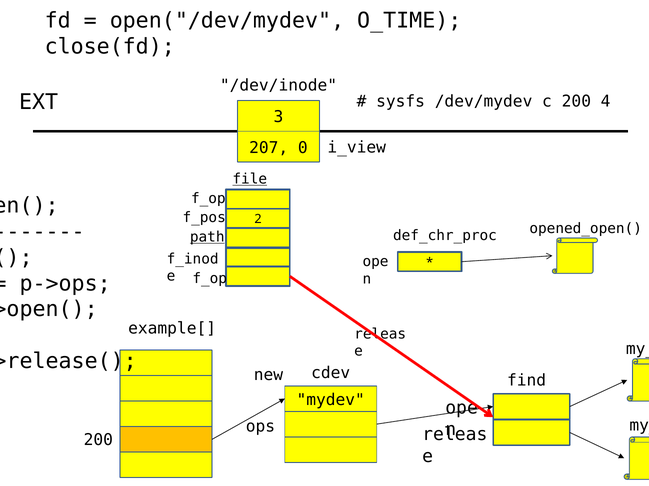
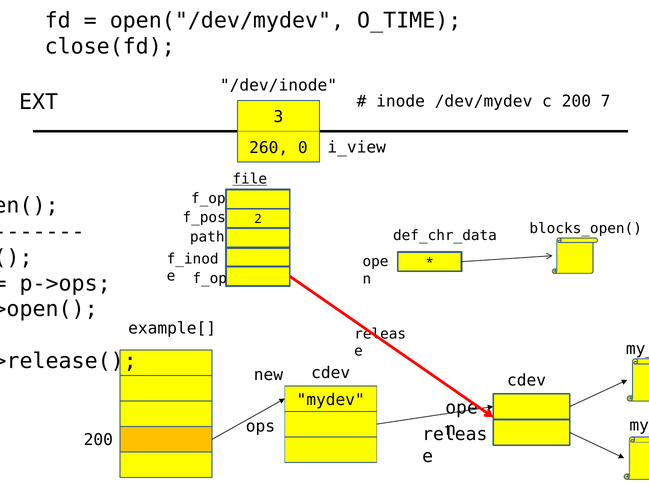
sysfs: sysfs -> inode
4: 4 -> 7
207: 207 -> 260
opened_open(: opened_open( -> blocks_open(
def_chr_proc: def_chr_proc -> def_chr_data
path underline: present -> none
find at (527, 381): find -> cdev
